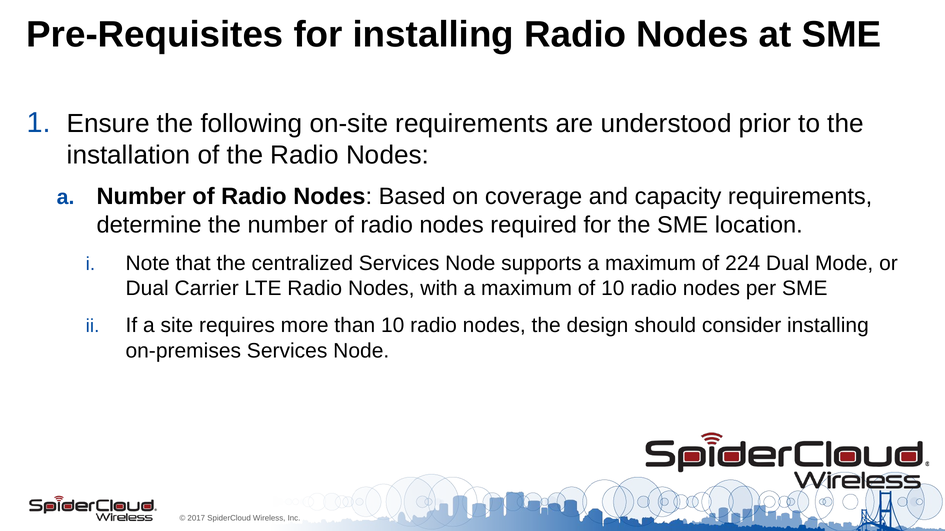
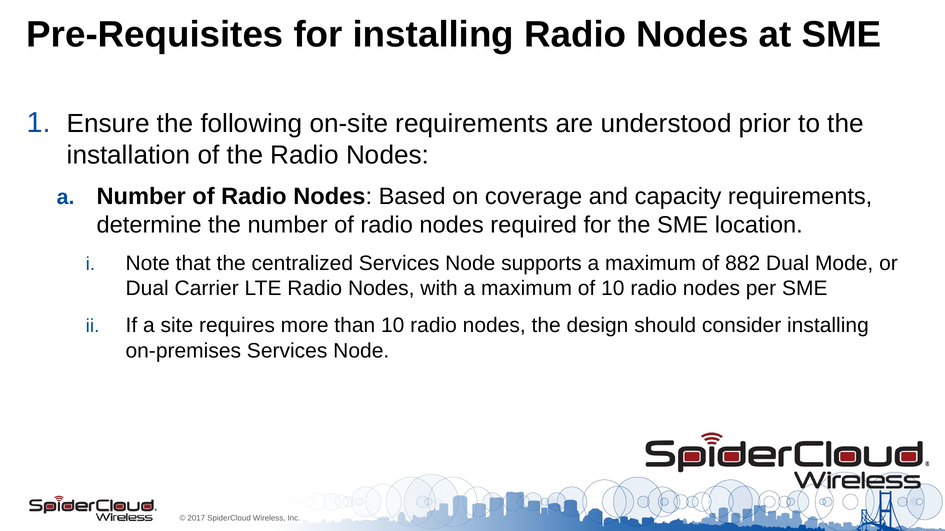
224: 224 -> 882
